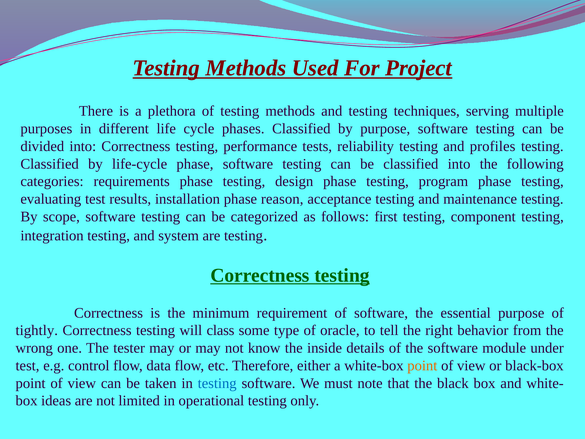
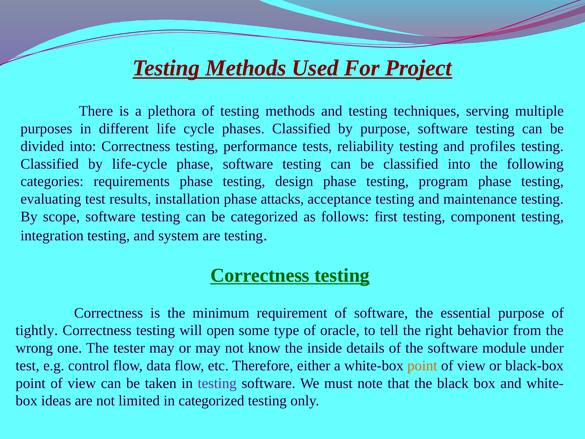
reason: reason -> attacks
class: class -> open
testing at (217, 383) colour: blue -> purple
in operational: operational -> categorized
